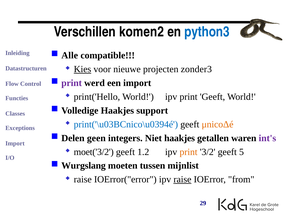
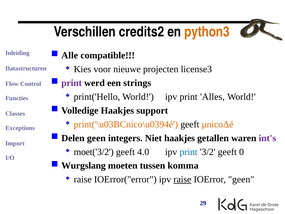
komen2: komen2 -> credits2
python3 colour: blue -> orange
Kies underline: present -> none
zonder3: zonder3 -> license3
een import: import -> strings
print Geeft: Geeft -> Alles
print('\u03BCnico\u0394é colour: blue -> orange
1.2: 1.2 -> 4.0
print at (189, 152) colour: orange -> blue
5: 5 -> 0
mijnlist: mijnlist -> komma
IOError from: from -> geen
